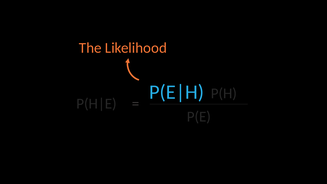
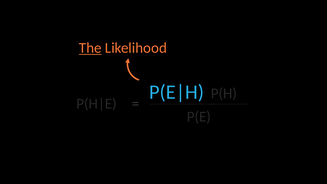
The underline: none -> present
